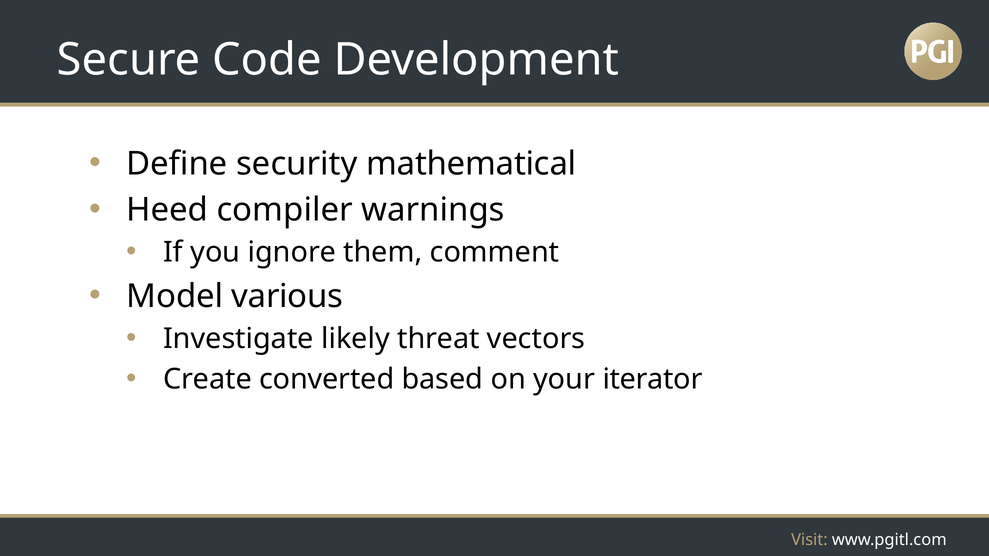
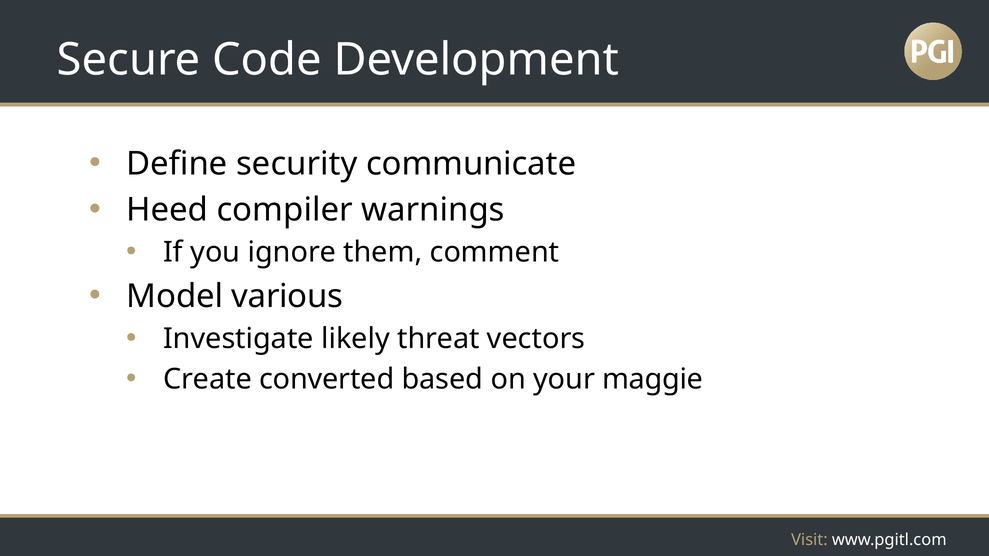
mathematical: mathematical -> communicate
iterator: iterator -> maggie
